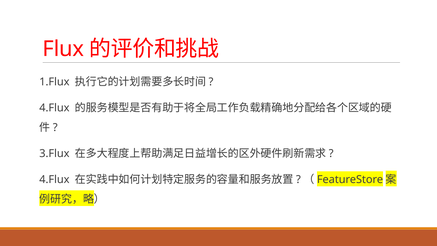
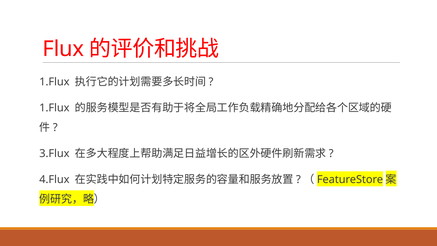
4.Flux at (54, 108): 4.Flux -> 1.Flux
